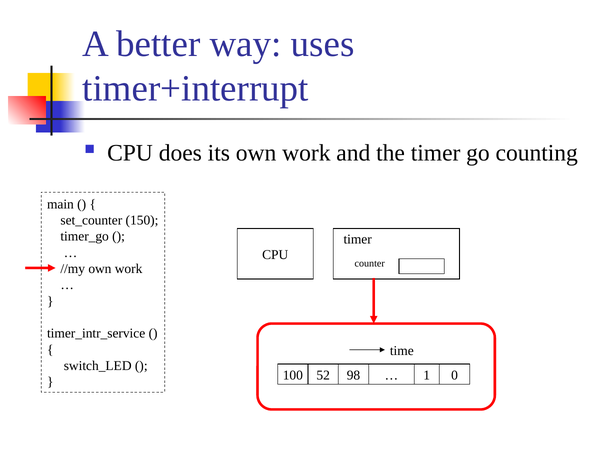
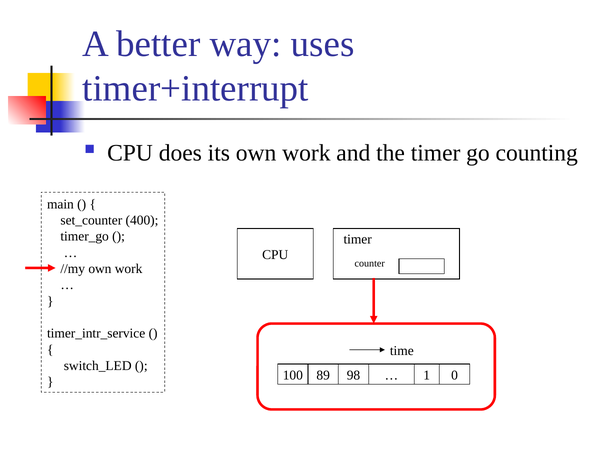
150: 150 -> 400
52: 52 -> 89
